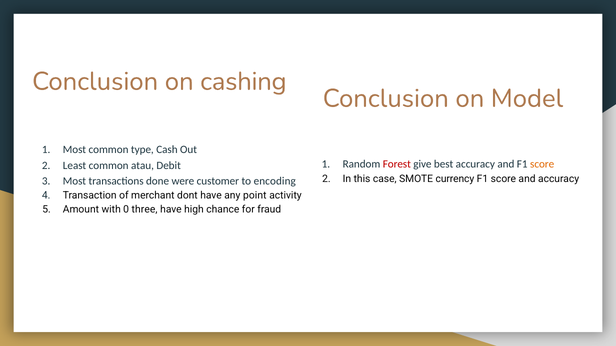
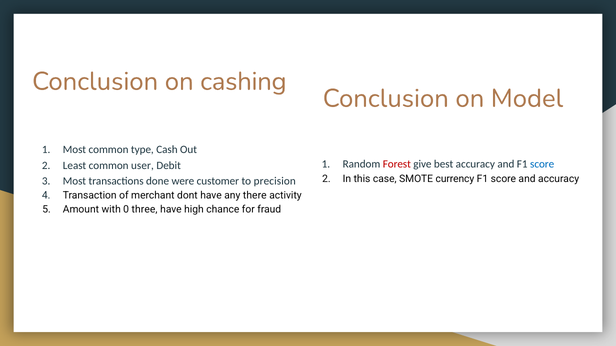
score at (542, 164) colour: orange -> blue
atau: atau -> user
encoding: encoding -> precision
point: point -> there
